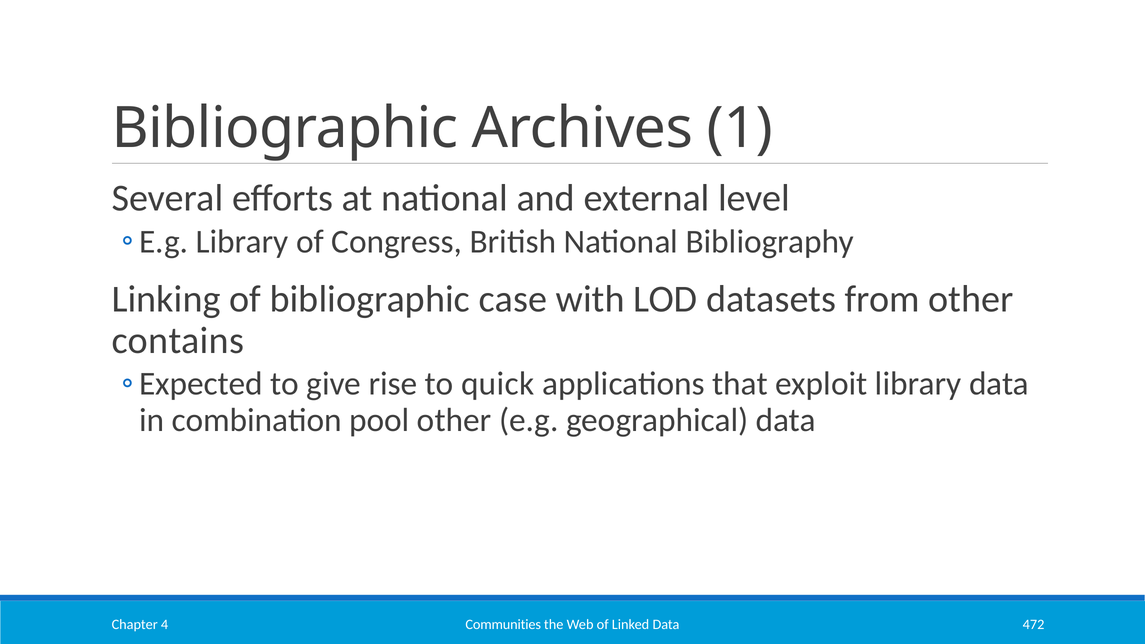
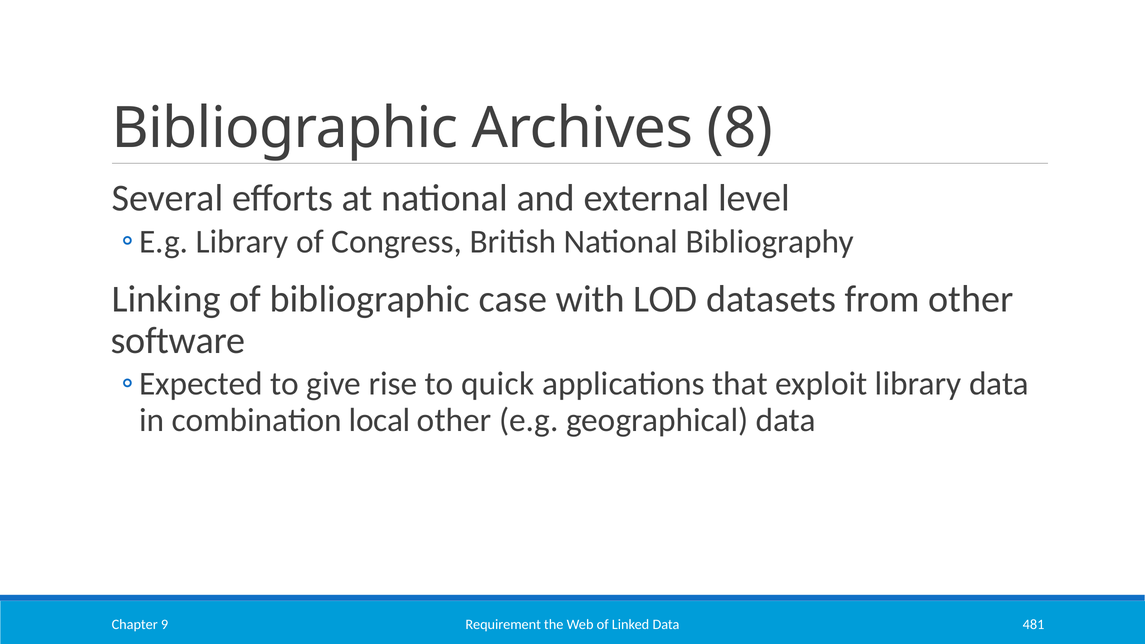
1: 1 -> 8
contains: contains -> software
pool: pool -> local
Communities: Communities -> Requirement
472: 472 -> 481
4: 4 -> 9
